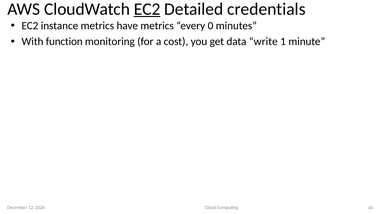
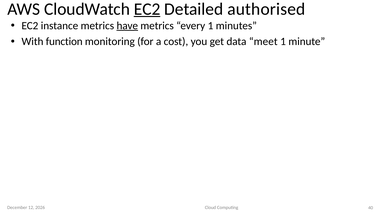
credentials: credentials -> authorised
have underline: none -> present
every 0: 0 -> 1
write: write -> meet
